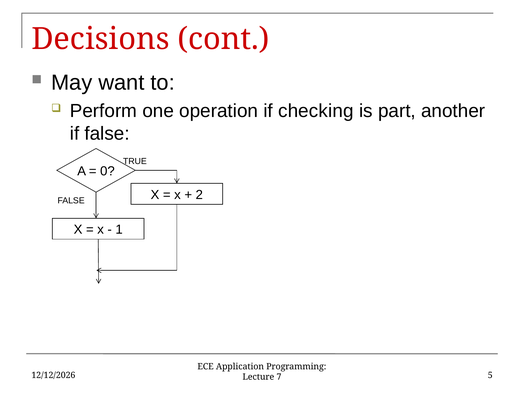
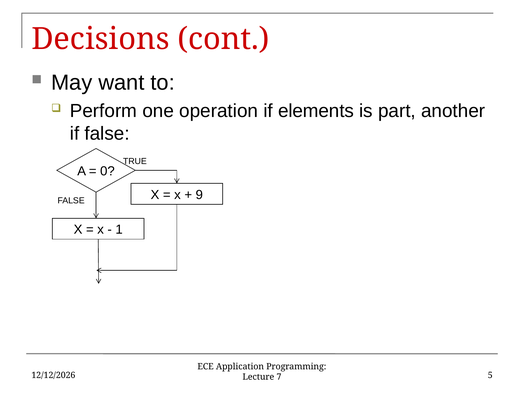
checking: checking -> elements
2: 2 -> 9
